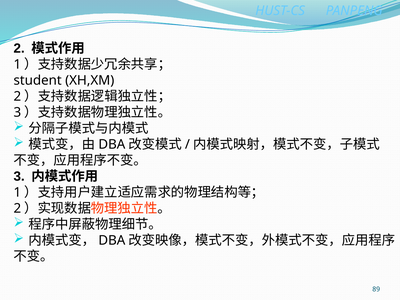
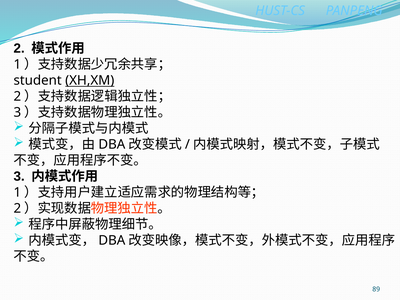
XH,XM underline: none -> present
